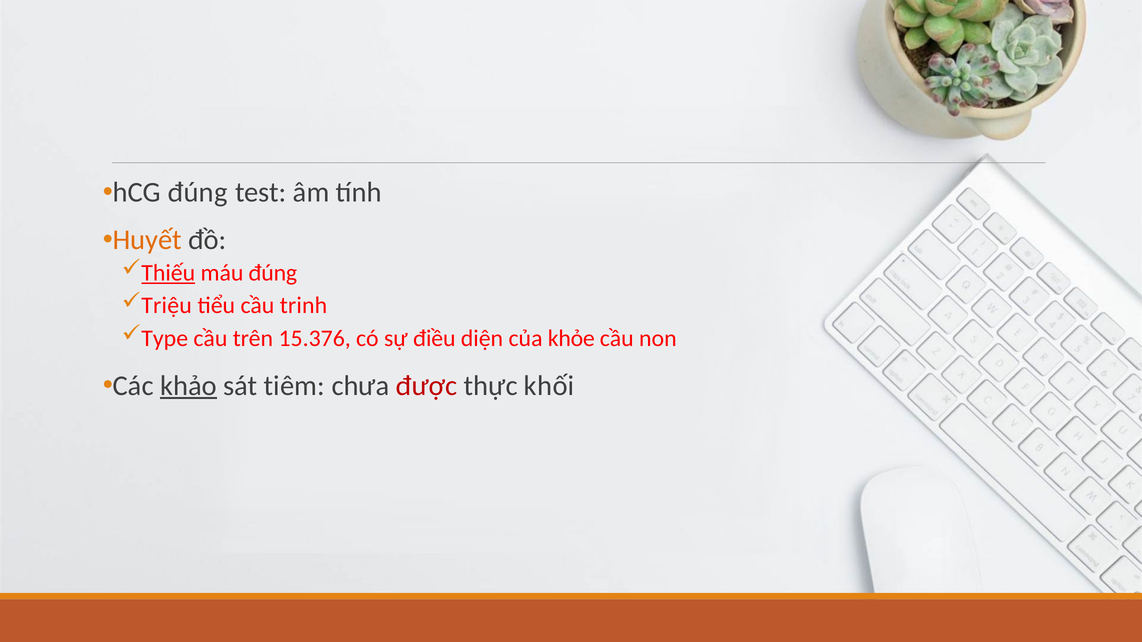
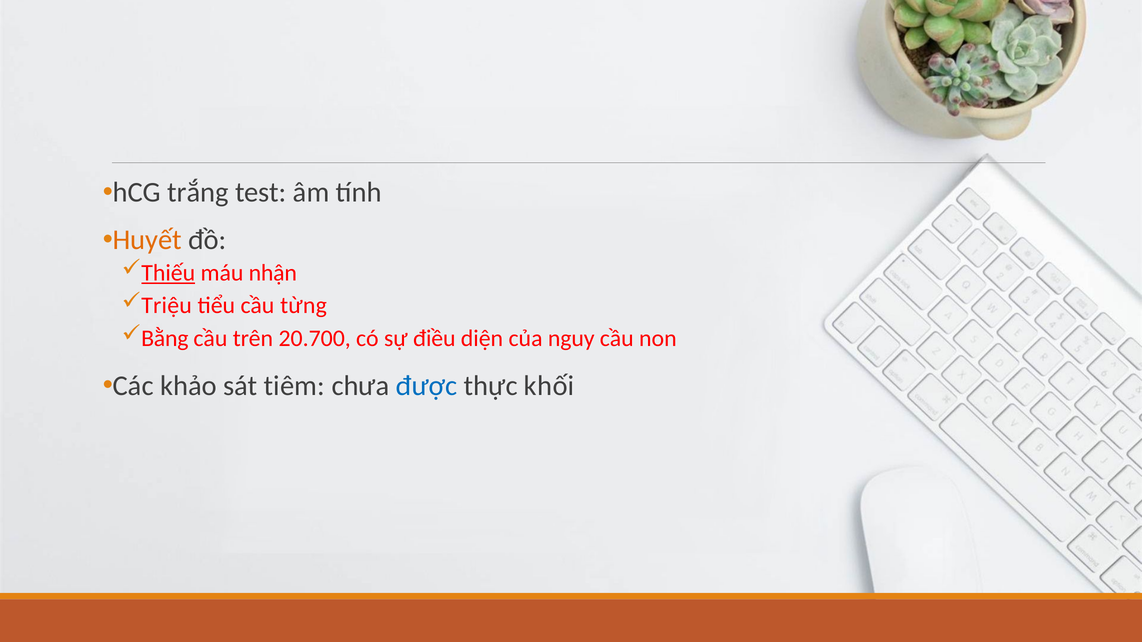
hCG đúng: đúng -> trắng
máu đúng: đúng -> nhận
trinh: trinh -> từng
Type: Type -> Bằng
15.376: 15.376 -> 20.700
khỏe: khỏe -> nguy
khảo underline: present -> none
được colour: red -> blue
